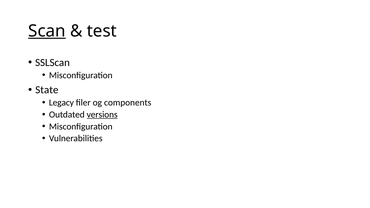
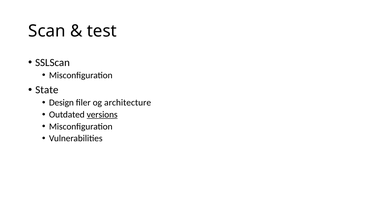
Scan underline: present -> none
Legacy: Legacy -> Design
components: components -> architecture
